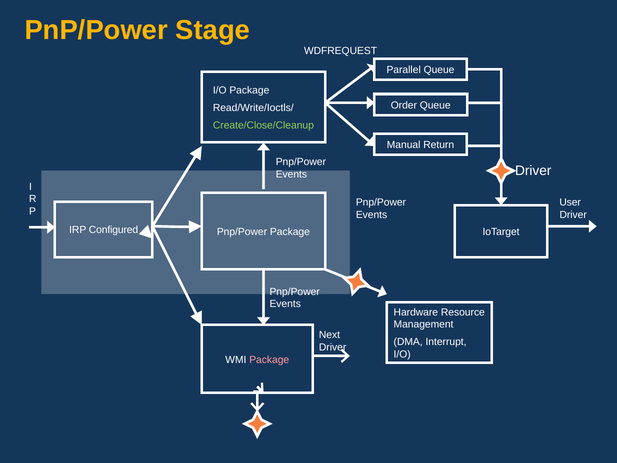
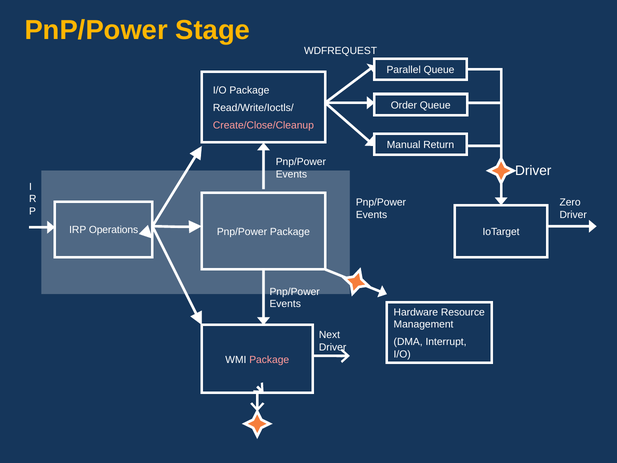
Create/Close/Cleanup colour: light green -> pink
User: User -> Zero
Configured: Configured -> Operations
